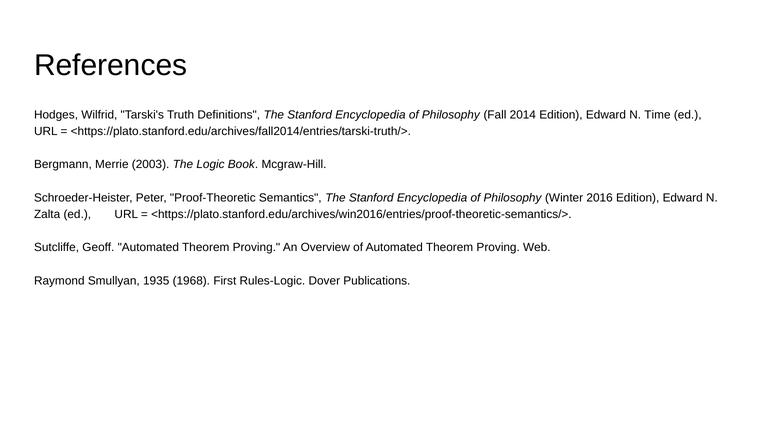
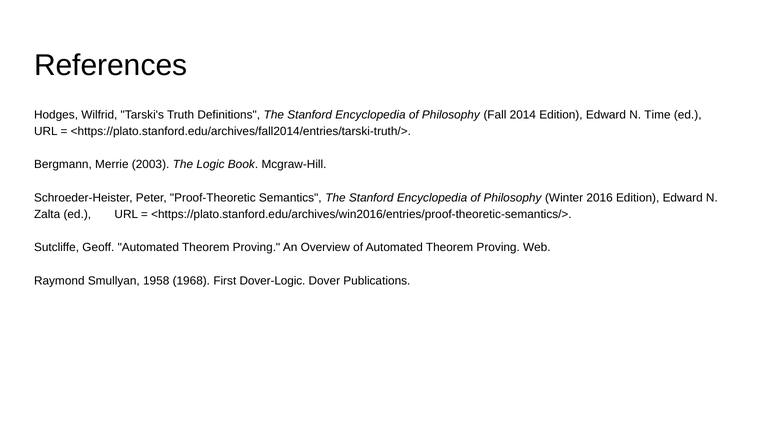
1935: 1935 -> 1958
Rules-Logic: Rules-Logic -> Dover-Logic
